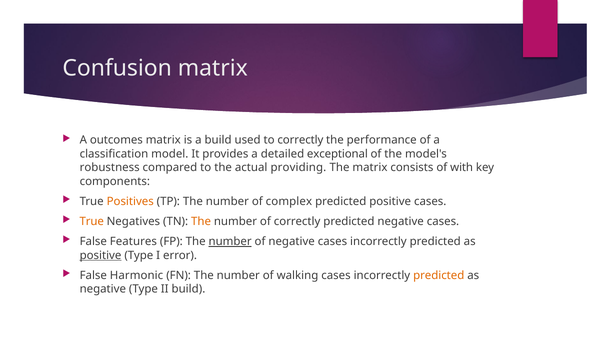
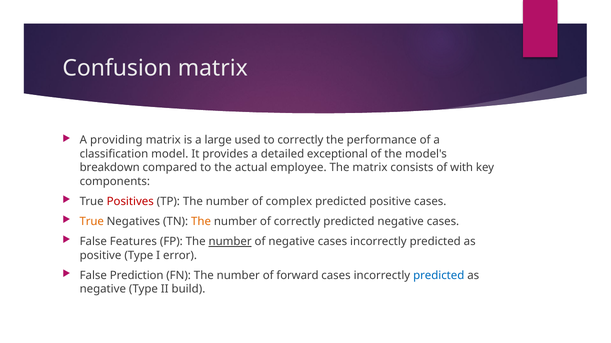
outcomes: outcomes -> providing
a build: build -> large
robustness: robustness -> breakdown
providing: providing -> employee
Positives colour: orange -> red
positive at (101, 256) underline: present -> none
Harmonic: Harmonic -> Prediction
walking: walking -> forward
predicted at (439, 276) colour: orange -> blue
